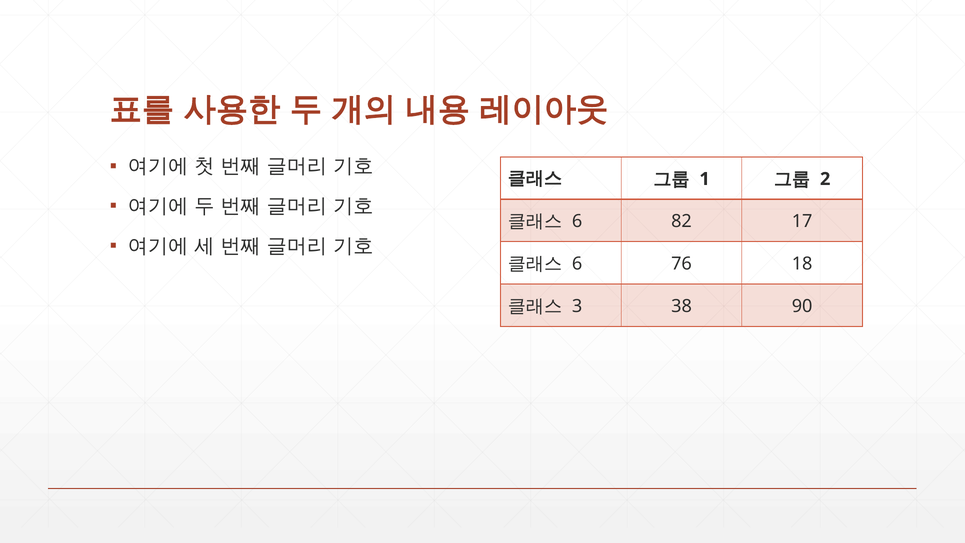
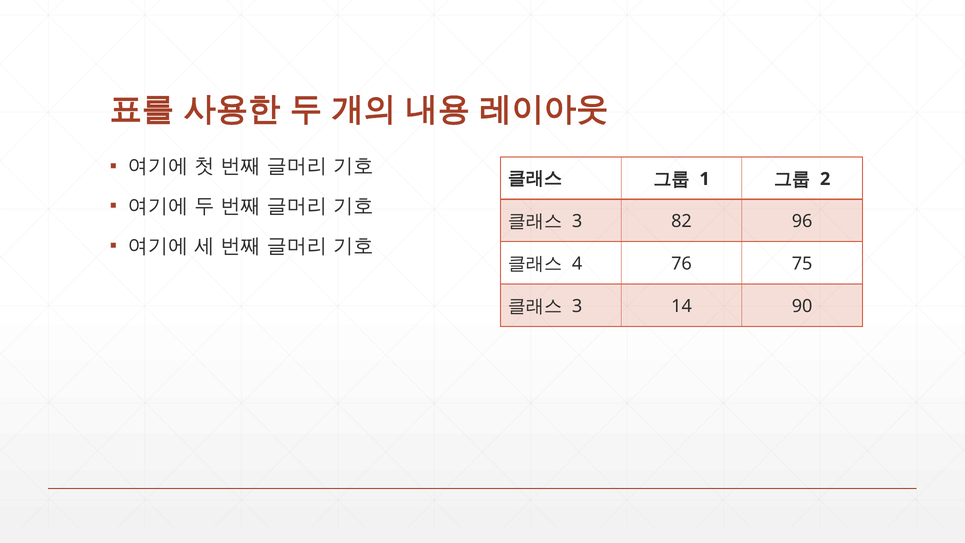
6 at (577, 221): 6 -> 3
17: 17 -> 96
6 at (577, 264): 6 -> 4
18: 18 -> 75
38: 38 -> 14
